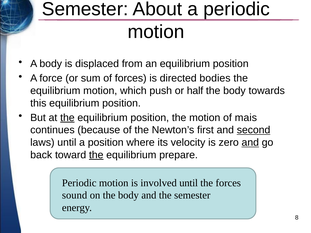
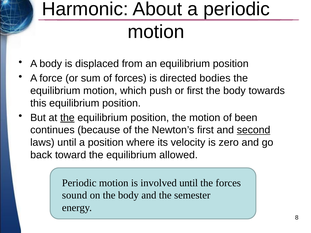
Semester at (85, 9): Semester -> Harmonic
or half: half -> first
mais: mais -> been
and at (250, 143) underline: present -> none
the at (96, 155) underline: present -> none
prepare: prepare -> allowed
